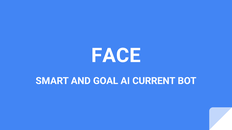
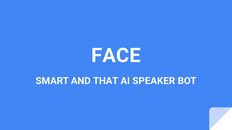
GOAL: GOAL -> THAT
CURRENT: CURRENT -> SPEAKER
